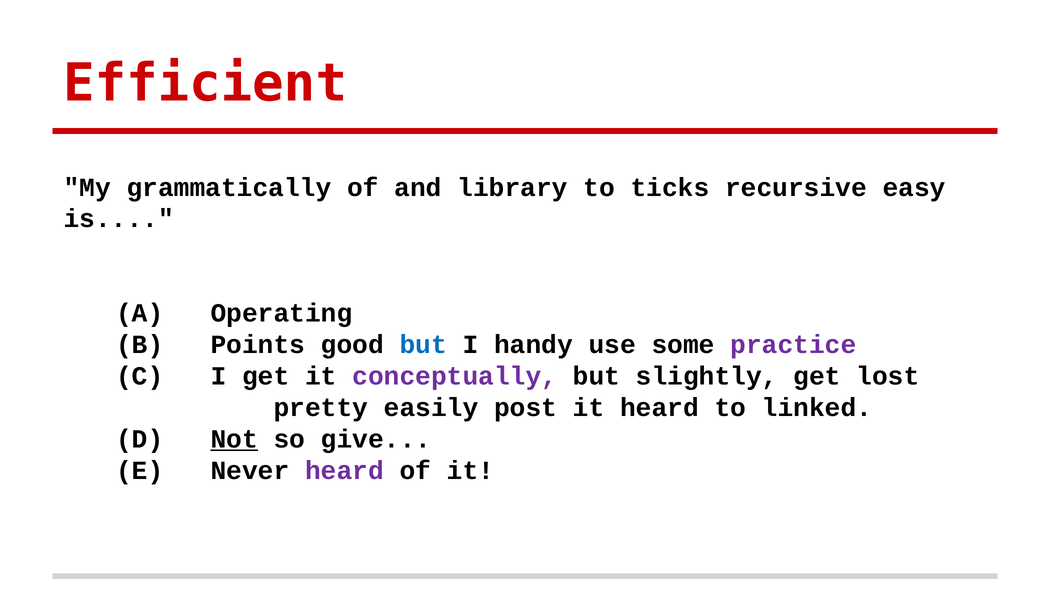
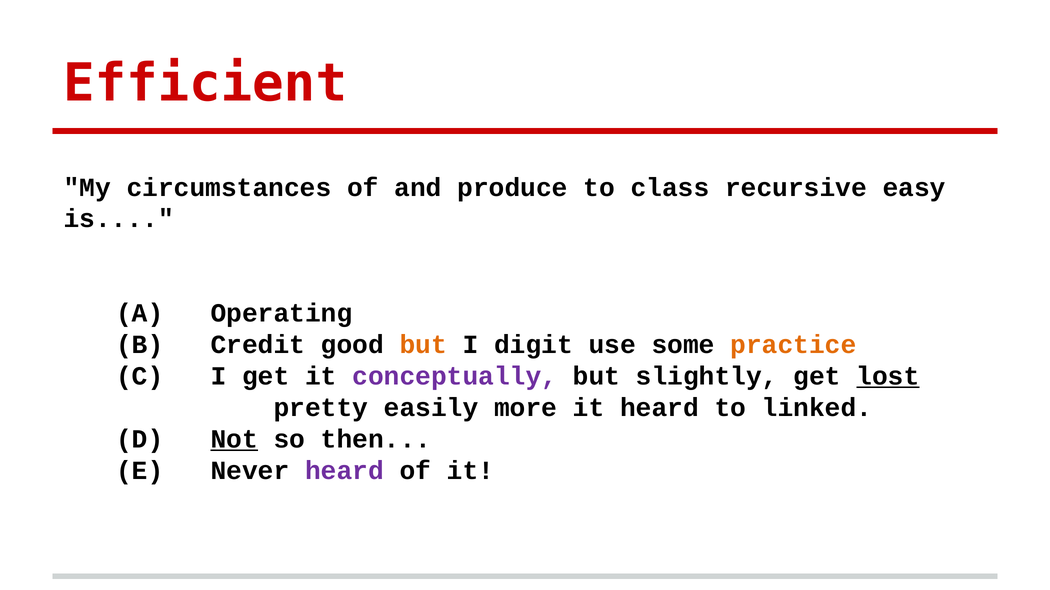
grammatically: grammatically -> circumstances
library: library -> produce
ticks: ticks -> class
Points: Points -> Credit
but at (423, 345) colour: blue -> orange
handy: handy -> digit
practice colour: purple -> orange
lost underline: none -> present
post: post -> more
give: give -> then
